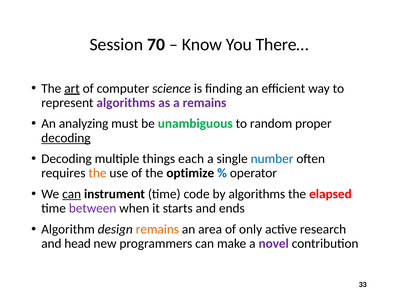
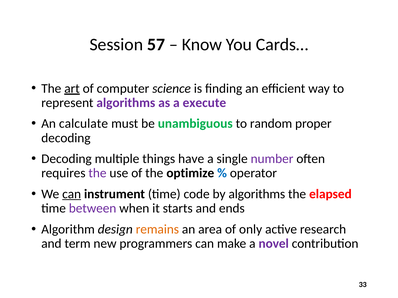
70: 70 -> 57
There…: There… -> Cards…
a remains: remains -> execute
analyzing: analyzing -> calculate
decoding at (66, 138) underline: present -> none
each: each -> have
number colour: blue -> purple
the at (97, 173) colour: orange -> purple
head: head -> term
